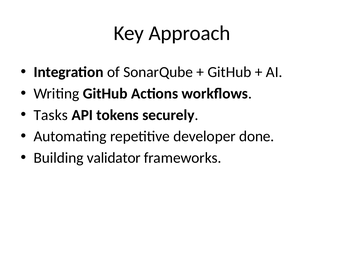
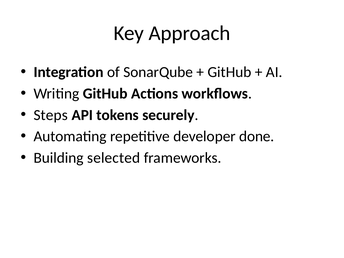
Tasks: Tasks -> Steps
validator: validator -> selected
